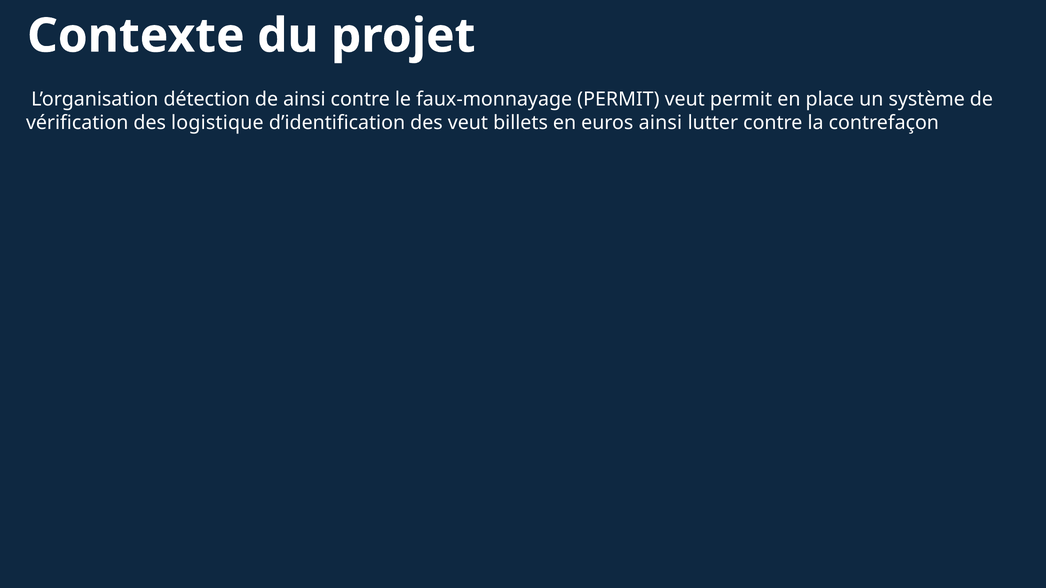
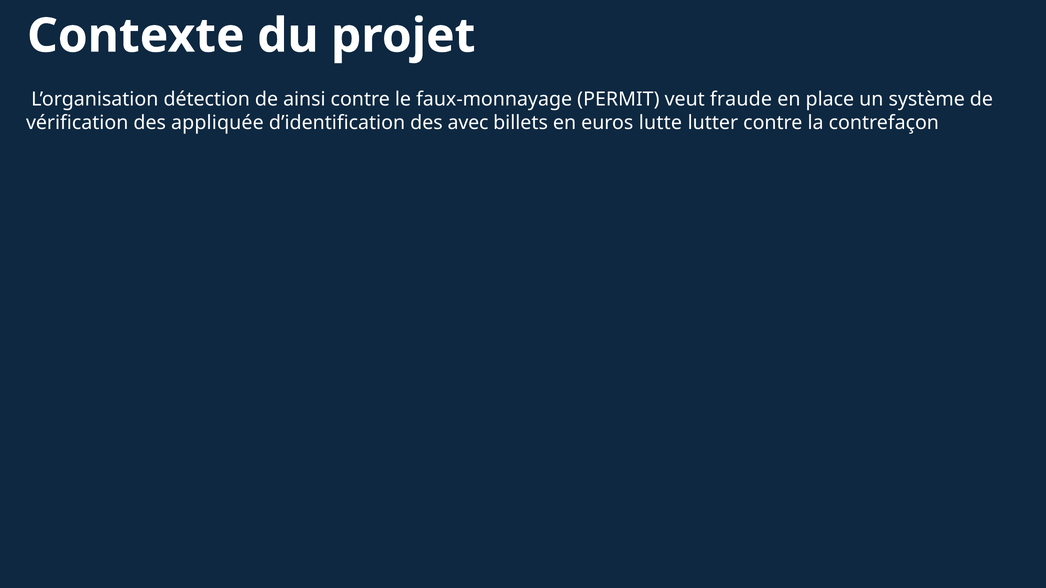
veut permit: permit -> fraude
logistique: logistique -> appliquée
des veut: veut -> avec
euros ainsi: ainsi -> lutte
